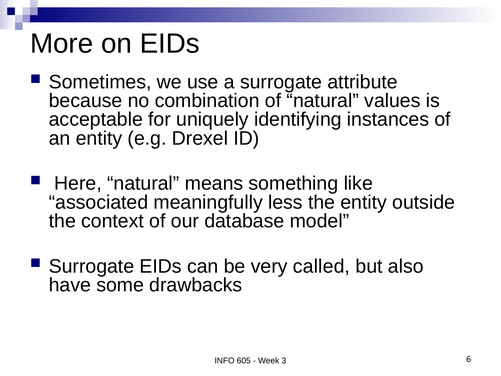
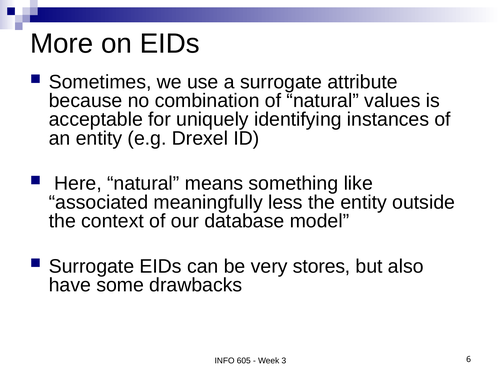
called: called -> stores
